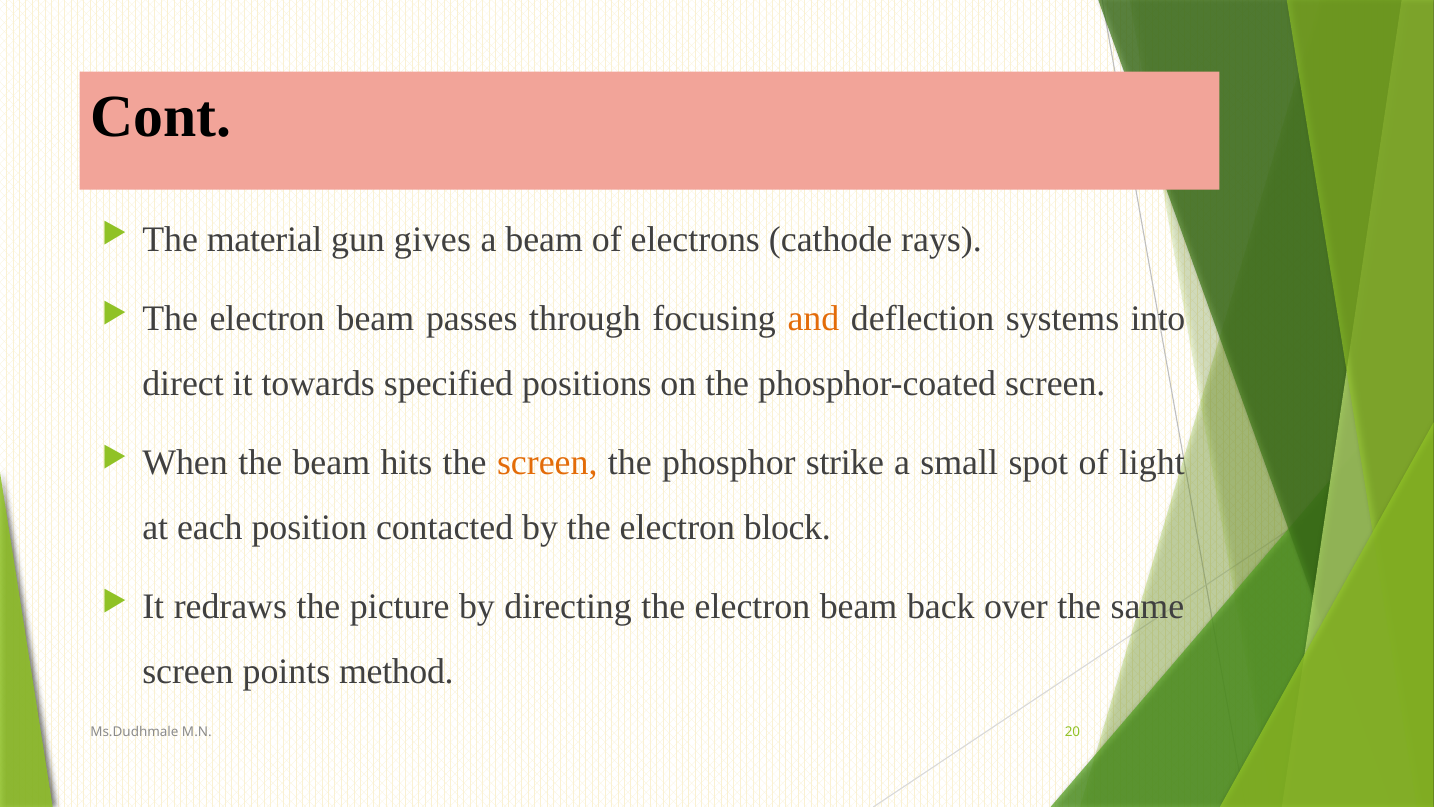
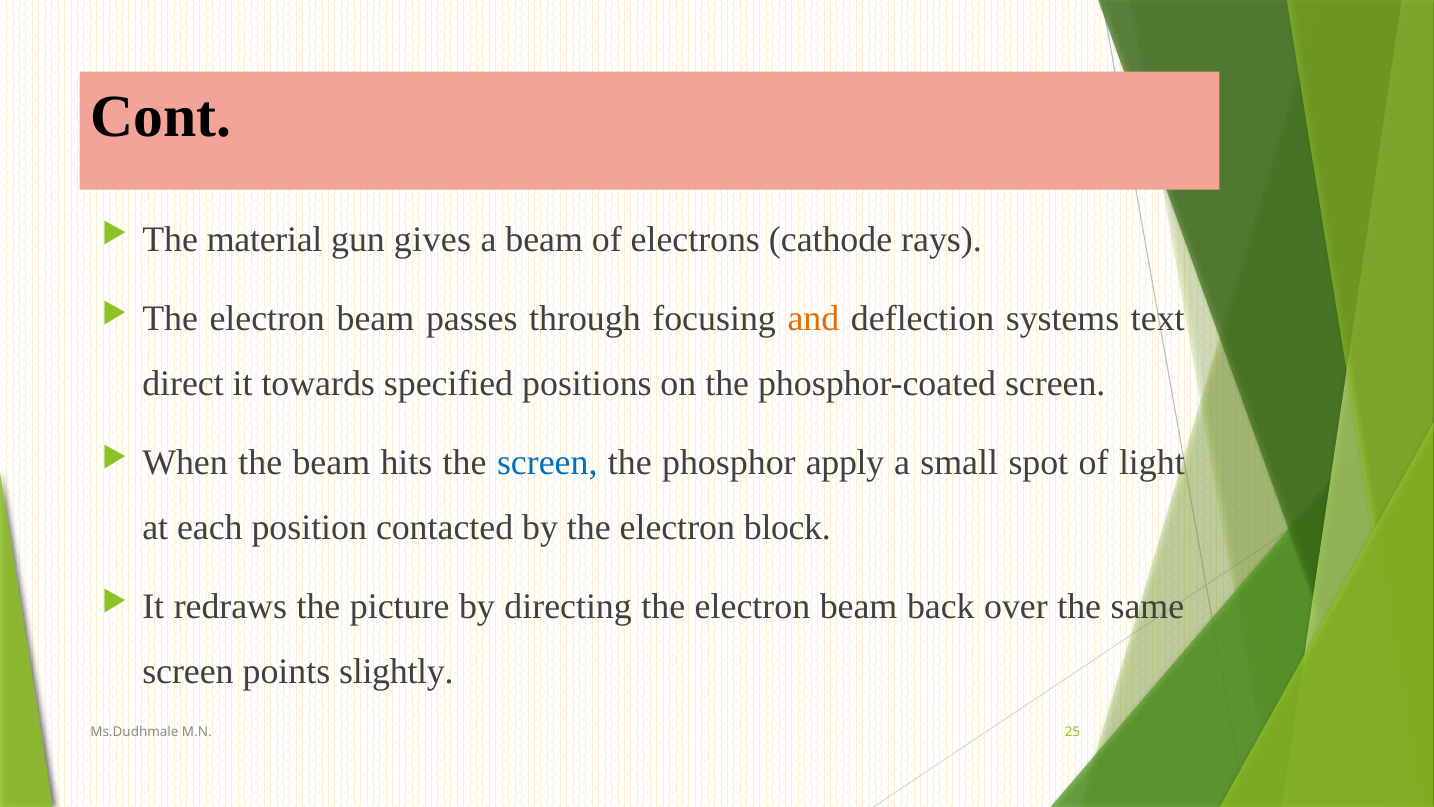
into: into -> text
screen at (547, 463) colour: orange -> blue
strike: strike -> apply
method: method -> slightly
20: 20 -> 25
